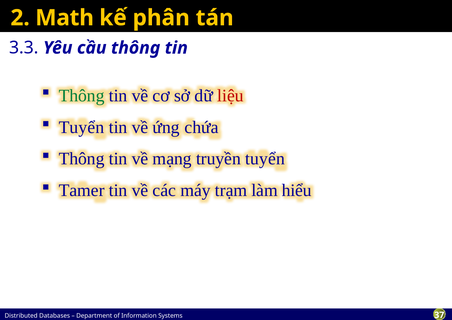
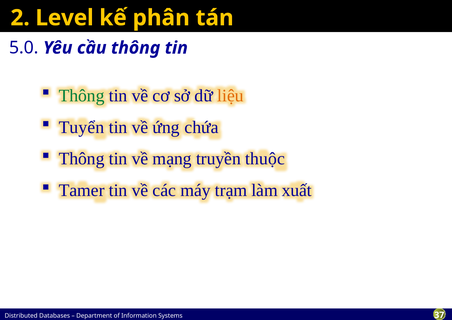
Math: Math -> Level
3.3: 3.3 -> 5.0
liệu colour: red -> orange
truyền tuyển: tuyển -> thuộc
hiểu: hiểu -> xuất
